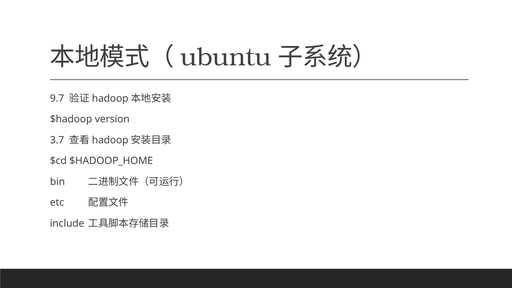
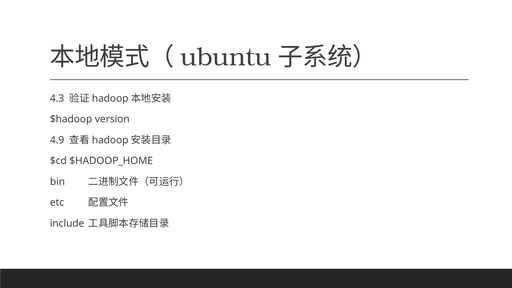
9.7: 9.7 -> 4.3
3.7: 3.7 -> 4.9
